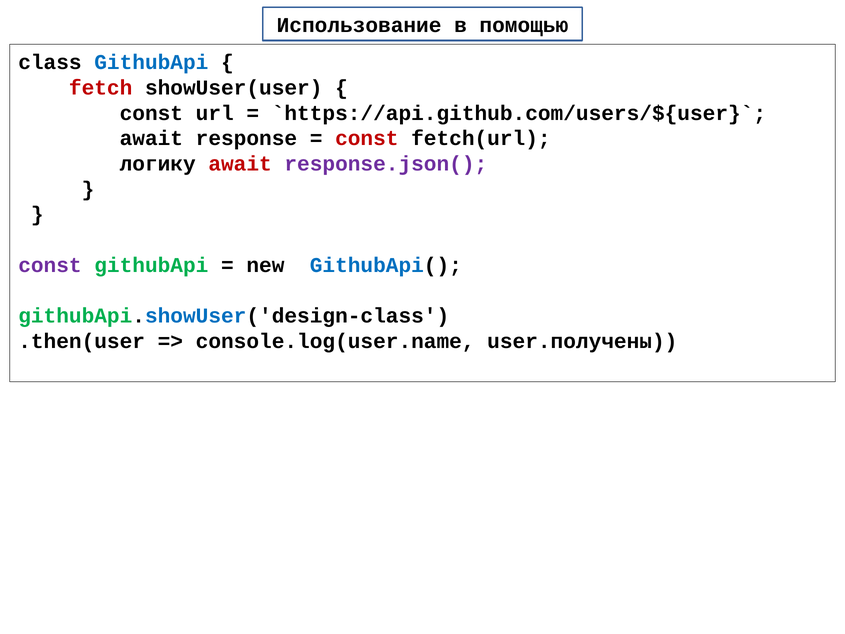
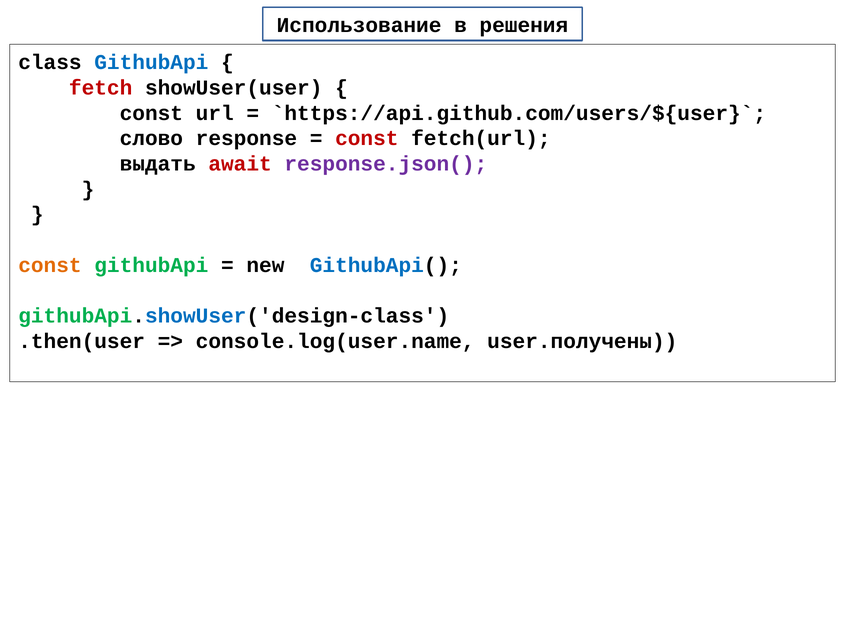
помощью: помощью -> решения
await at (151, 138): await -> слово
логику: логику -> выдать
const at (50, 265) colour: purple -> orange
